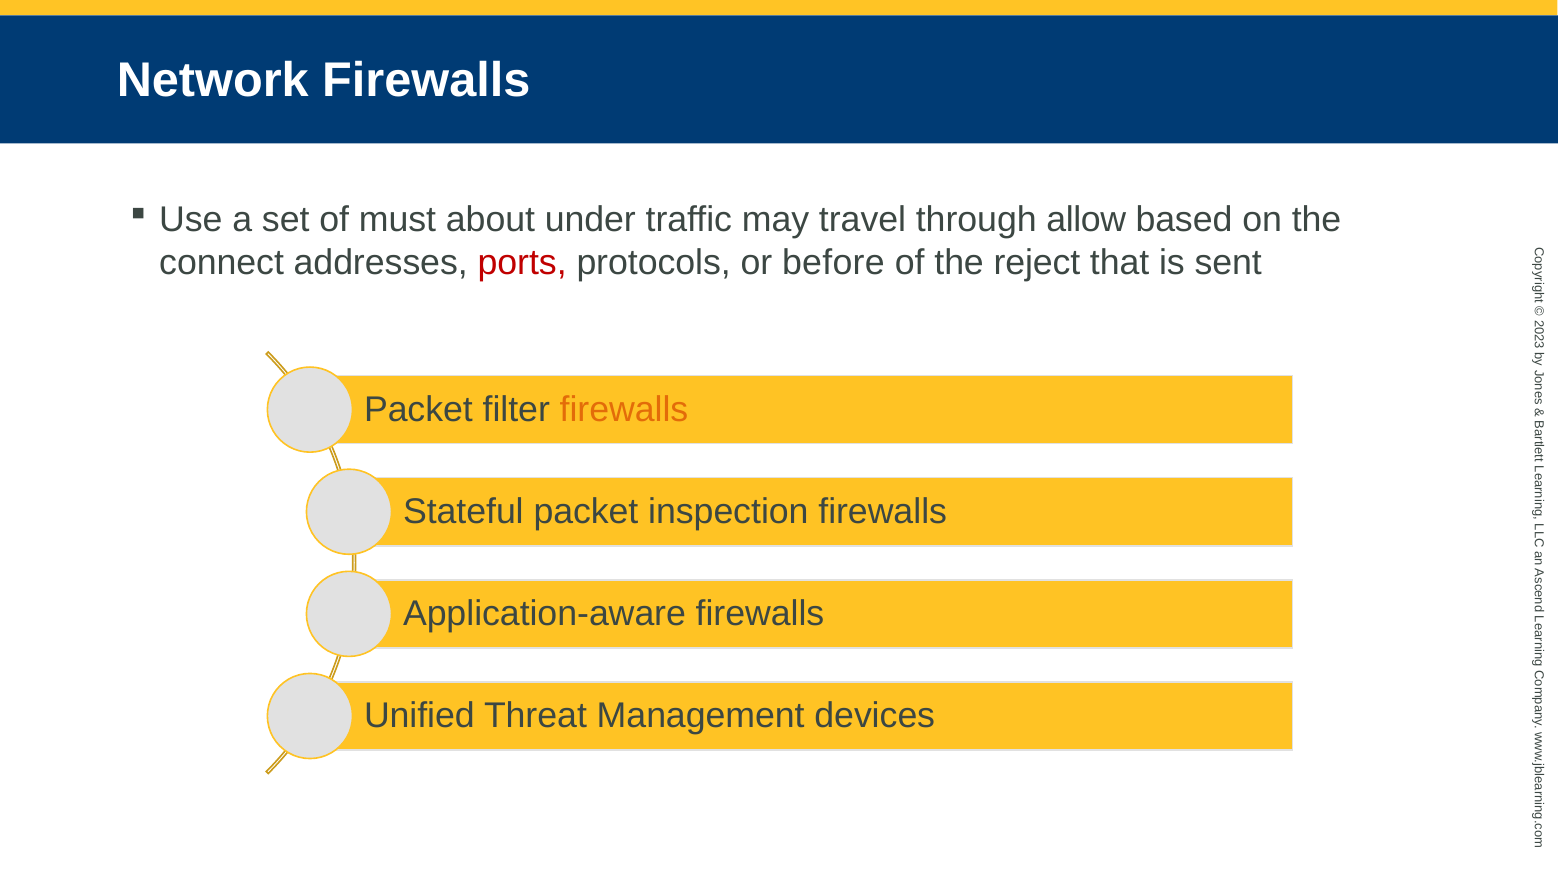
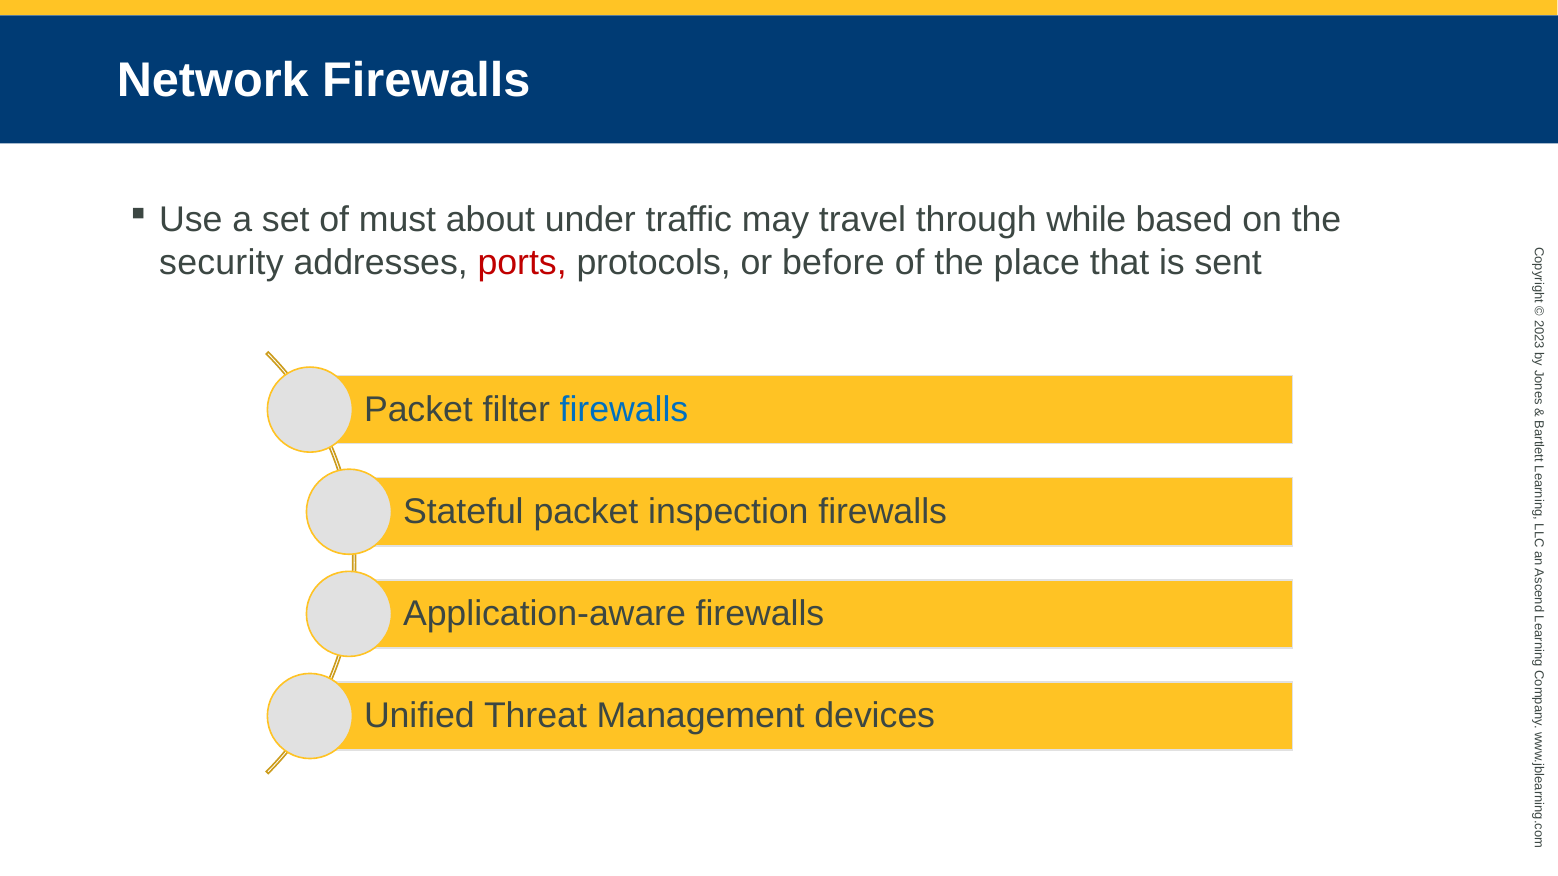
allow: allow -> while
connect: connect -> security
reject: reject -> place
firewalls at (624, 410) colour: orange -> blue
